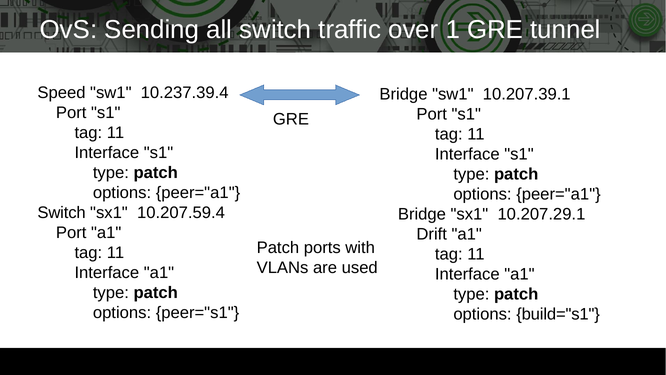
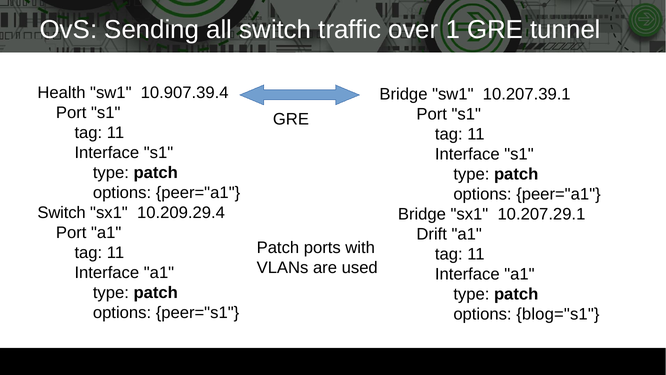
Speed: Speed -> Health
10.237.39.4: 10.237.39.4 -> 10.907.39.4
10.207.59.4: 10.207.59.4 -> 10.209.29.4
build="s1: build="s1 -> blog="s1
